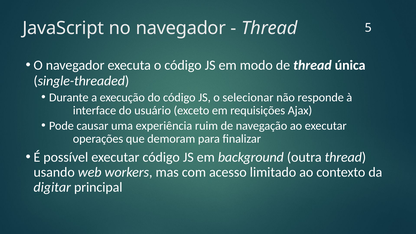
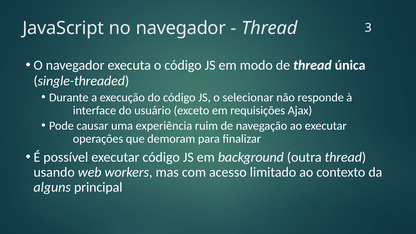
5: 5 -> 3
digitar: digitar -> alguns
